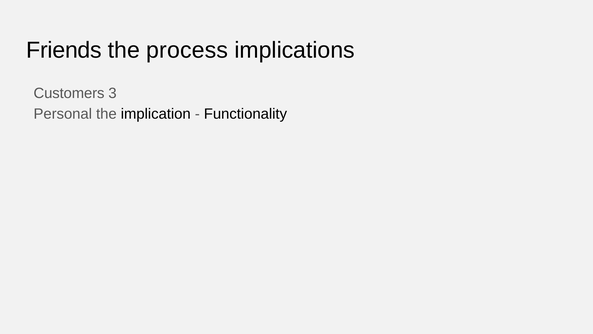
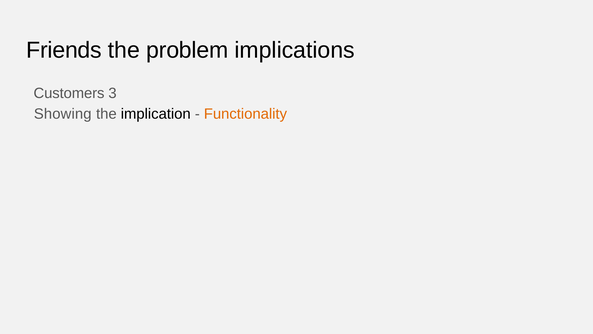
process: process -> problem
Personal: Personal -> Showing
Functionality colour: black -> orange
